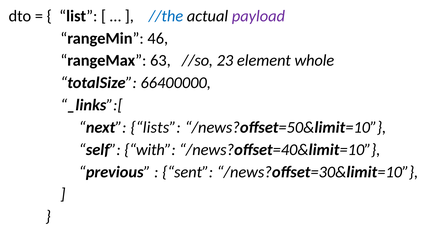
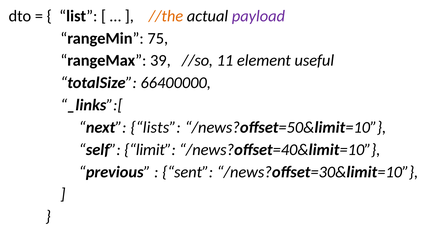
//the colour: blue -> orange
46: 46 -> 75
63: 63 -> 39
23: 23 -> 11
whole: whole -> useful
with: with -> limit
